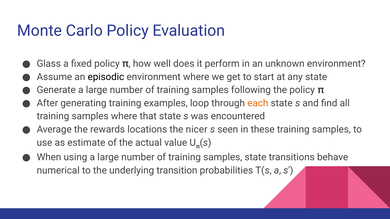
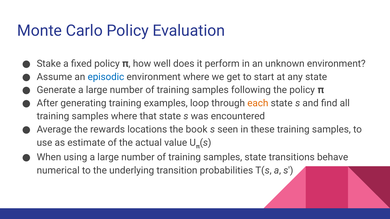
Glass: Glass -> Stake
episodic colour: black -> blue
nicer: nicer -> book
